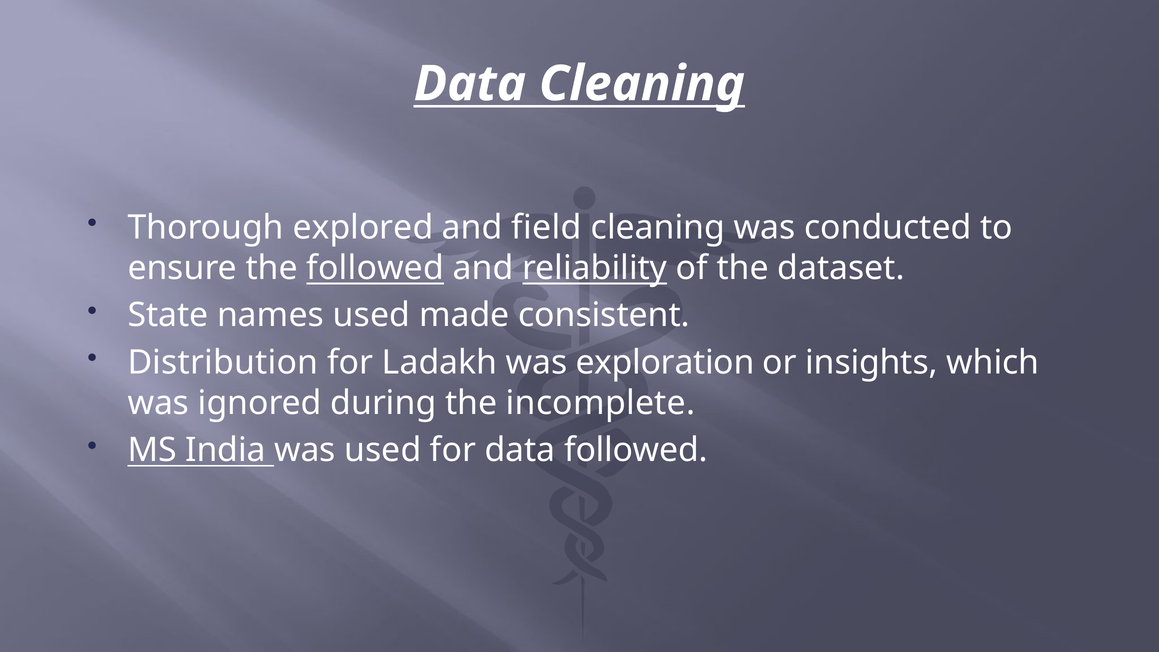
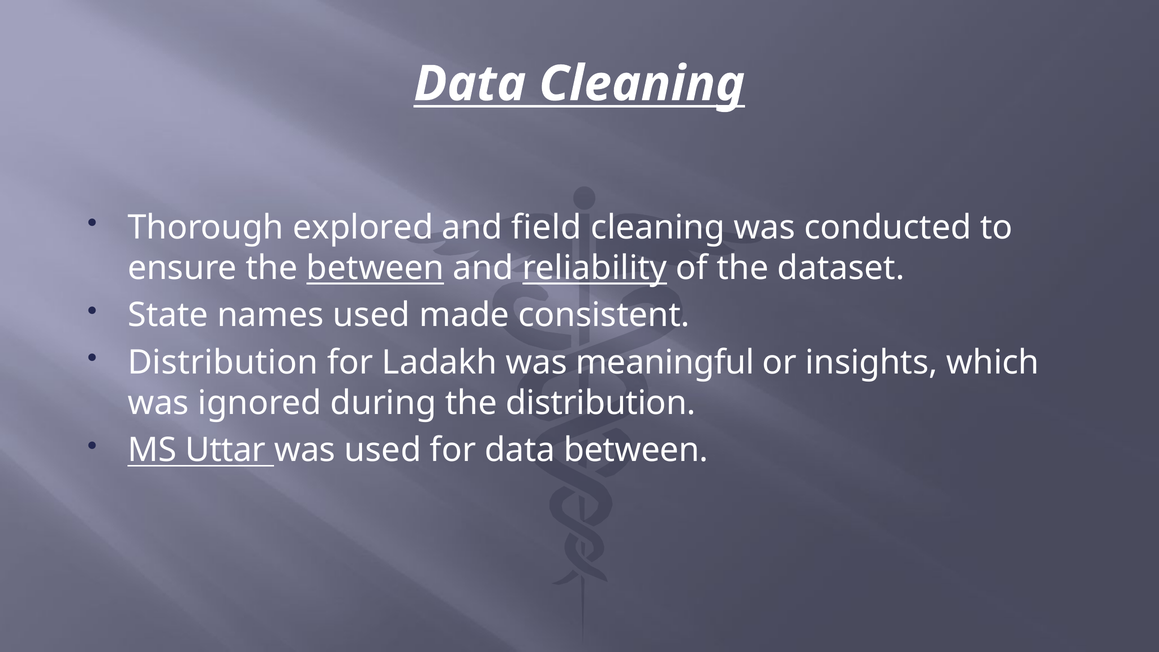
the followed: followed -> between
exploration: exploration -> meaningful
the incomplete: incomplete -> distribution
India: India -> Uttar
data followed: followed -> between
